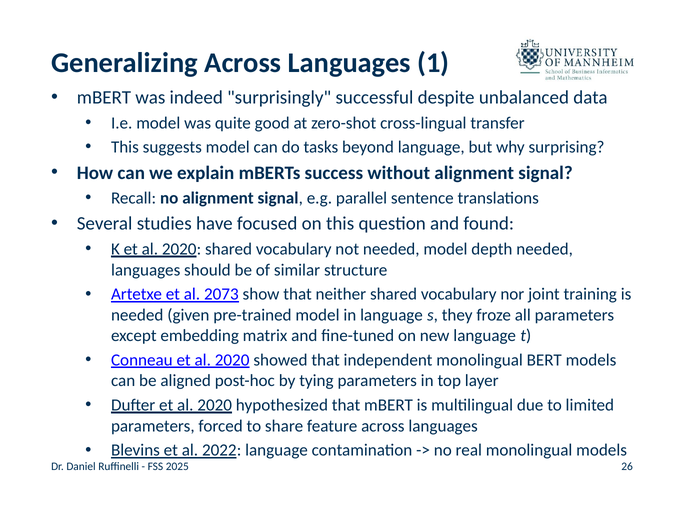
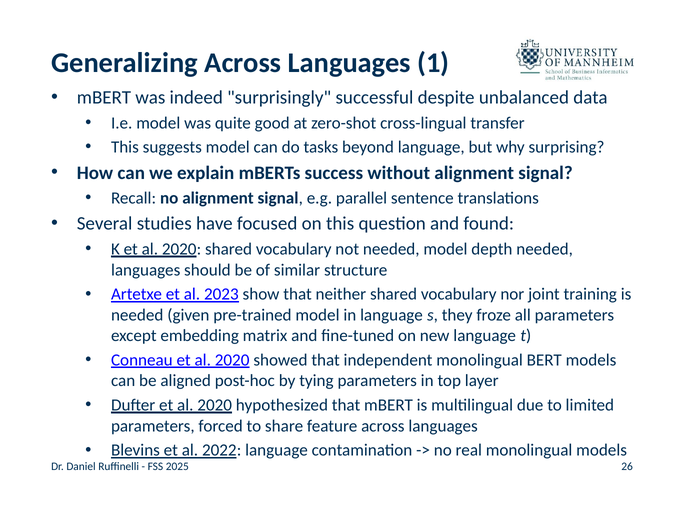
2073: 2073 -> 2023
